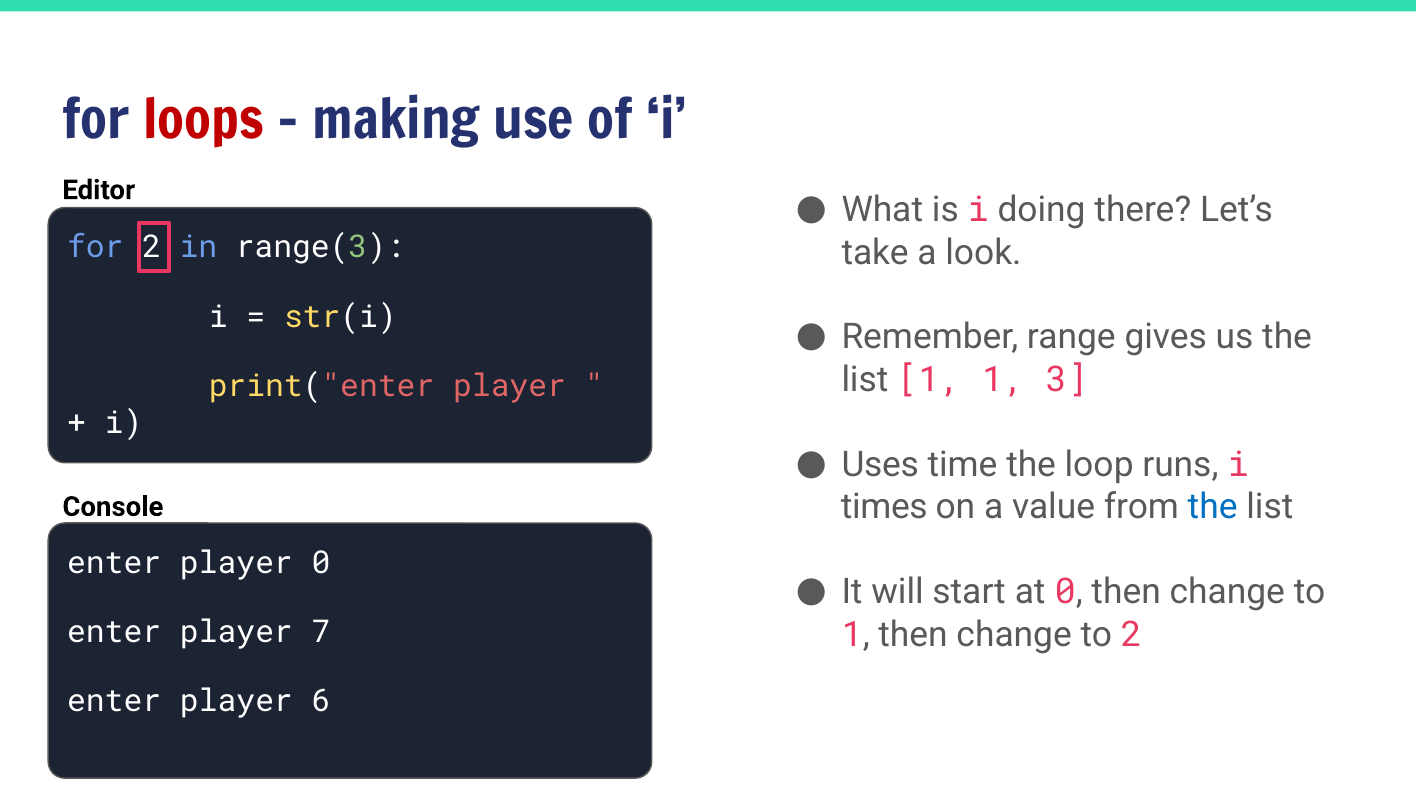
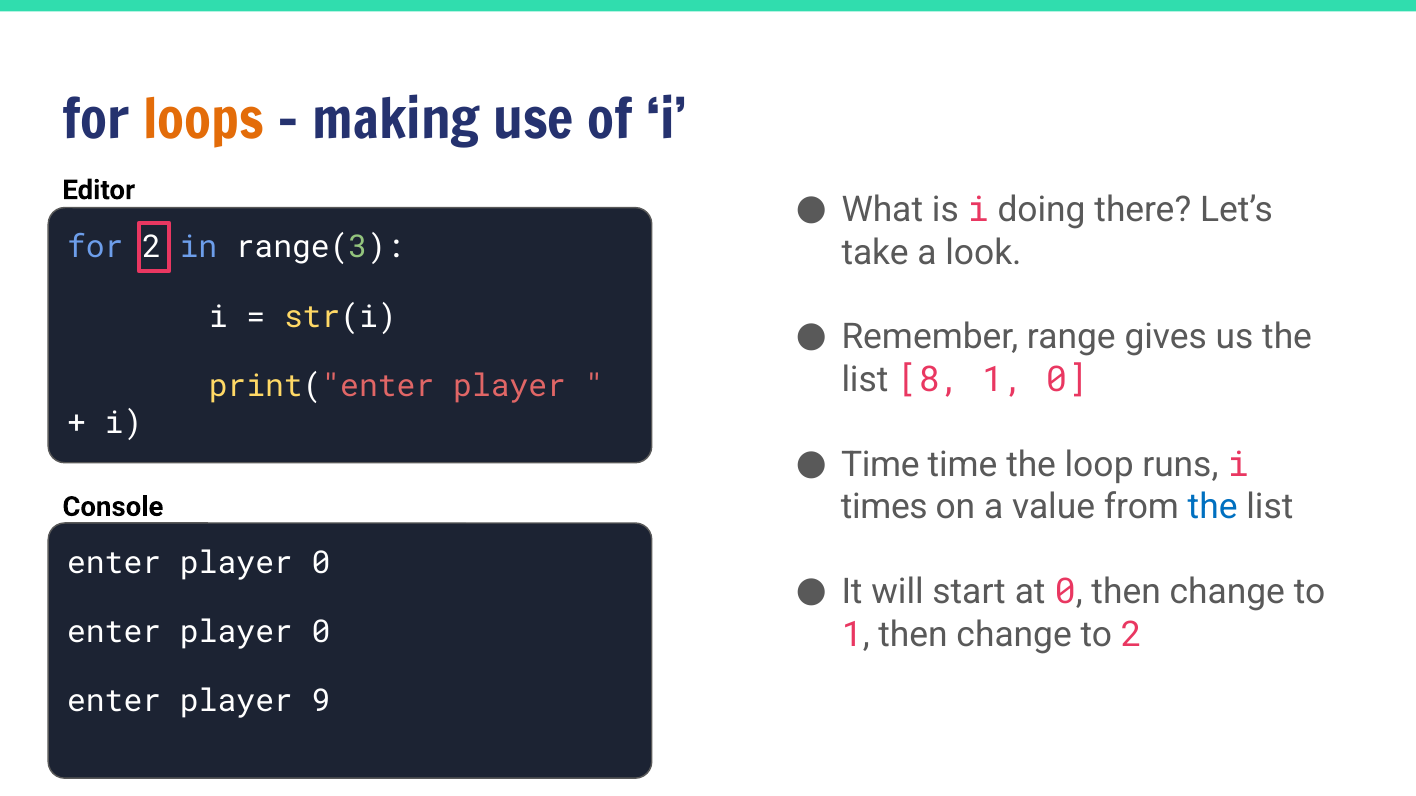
loops colour: red -> orange
list 1: 1 -> 8
1 3: 3 -> 0
Uses at (880, 465): Uses -> Time
7 at (321, 633): 7 -> 0
6: 6 -> 9
